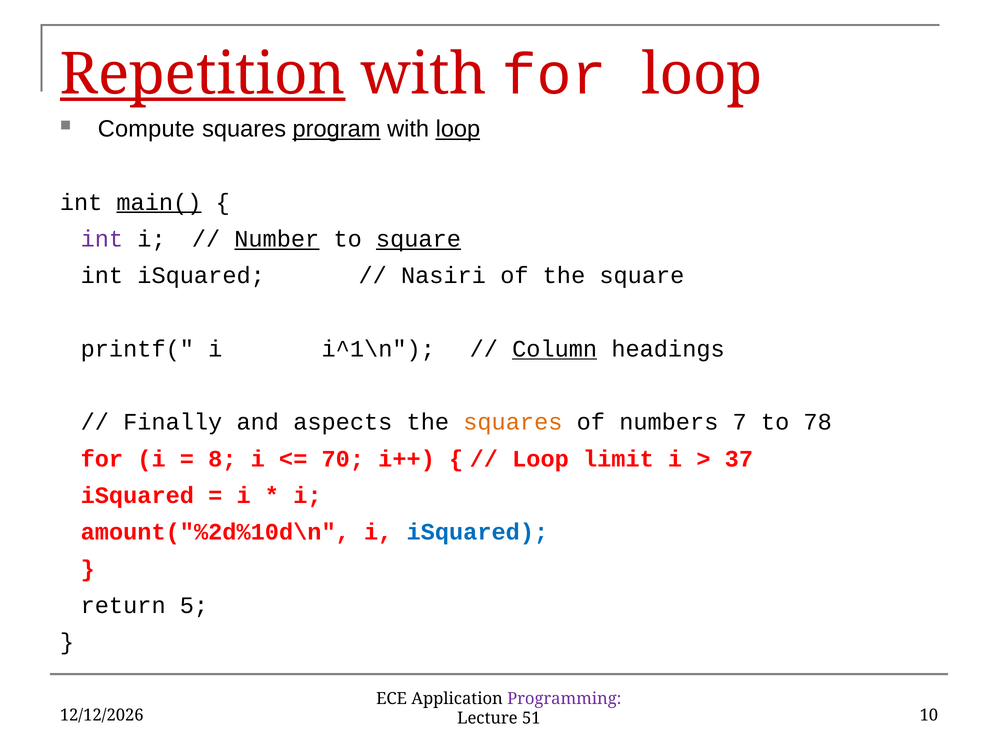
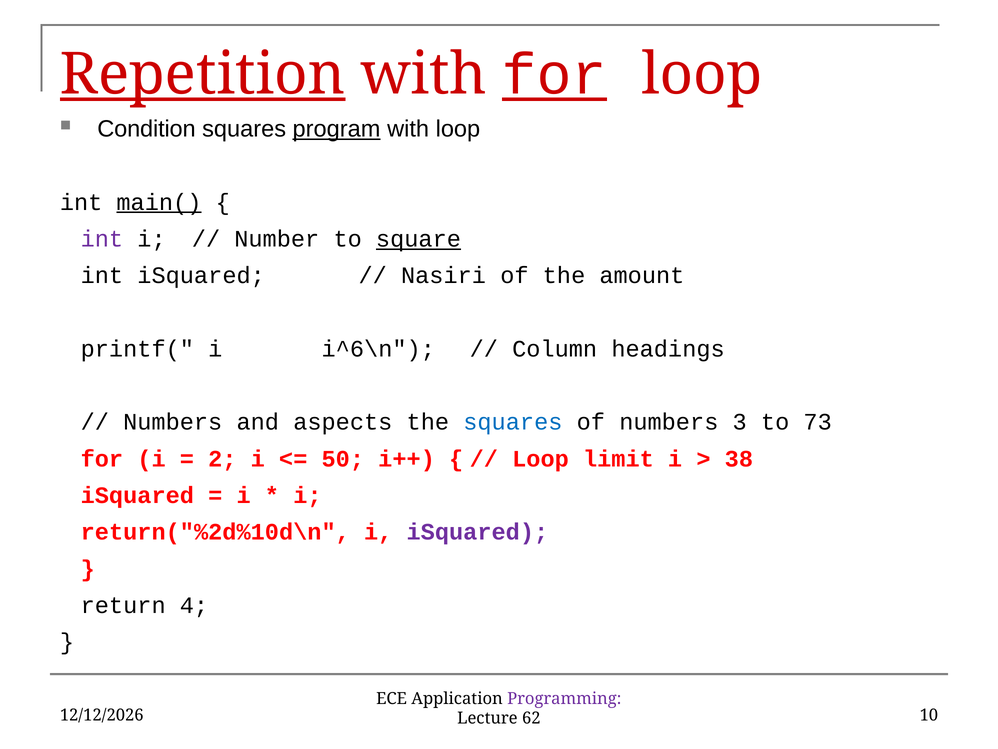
for at (554, 74) underline: none -> present
Compute: Compute -> Condition
loop at (458, 129) underline: present -> none
Number underline: present -> none
the square: square -> amount
i^1\n: i^1\n -> i^6\n
Column underline: present -> none
Finally at (173, 422): Finally -> Numbers
squares at (513, 422) colour: orange -> blue
7: 7 -> 3
78: 78 -> 73
8: 8 -> 2
70: 70 -> 50
37: 37 -> 38
amount("%2d%10d\n: amount("%2d%10d\n -> return("%2d%10d\n
iSquared at (477, 532) colour: blue -> purple
5: 5 -> 4
51: 51 -> 62
